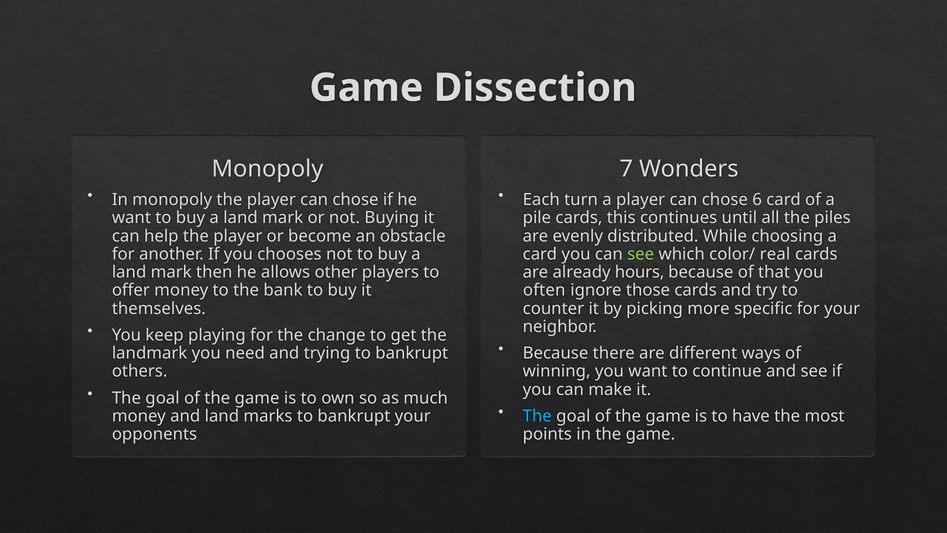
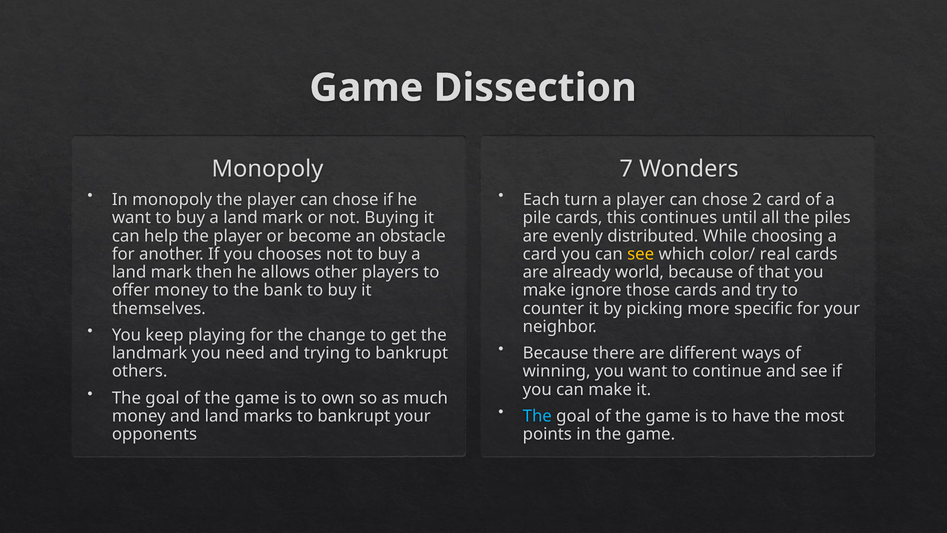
6: 6 -> 2
see at (641, 254) colour: light green -> yellow
hours: hours -> world
often at (544, 290): often -> make
